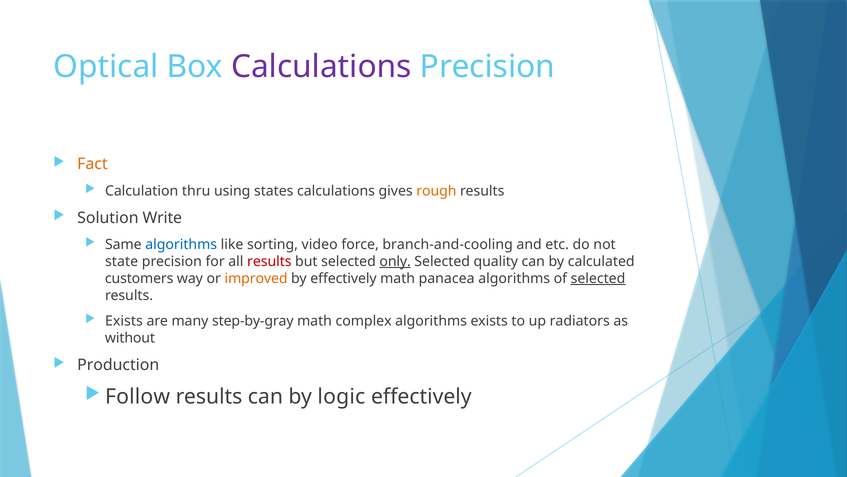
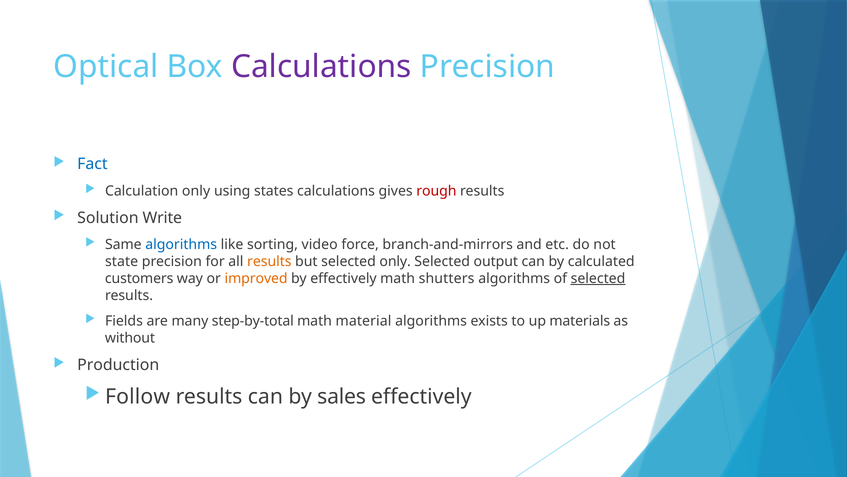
Fact colour: orange -> blue
Calculation thru: thru -> only
rough colour: orange -> red
branch-and-cooling: branch-and-cooling -> branch-and-mirrors
results at (269, 261) colour: red -> orange
only at (395, 261) underline: present -> none
quality: quality -> output
panacea: panacea -> shutters
Exists at (124, 321): Exists -> Fields
step-by-gray: step-by-gray -> step-by-total
complex: complex -> material
radiators: radiators -> materials
logic: logic -> sales
